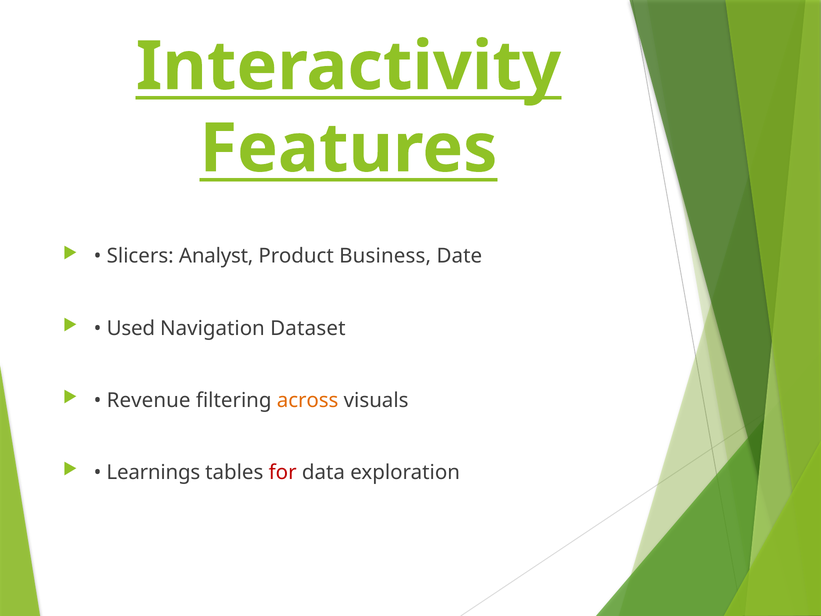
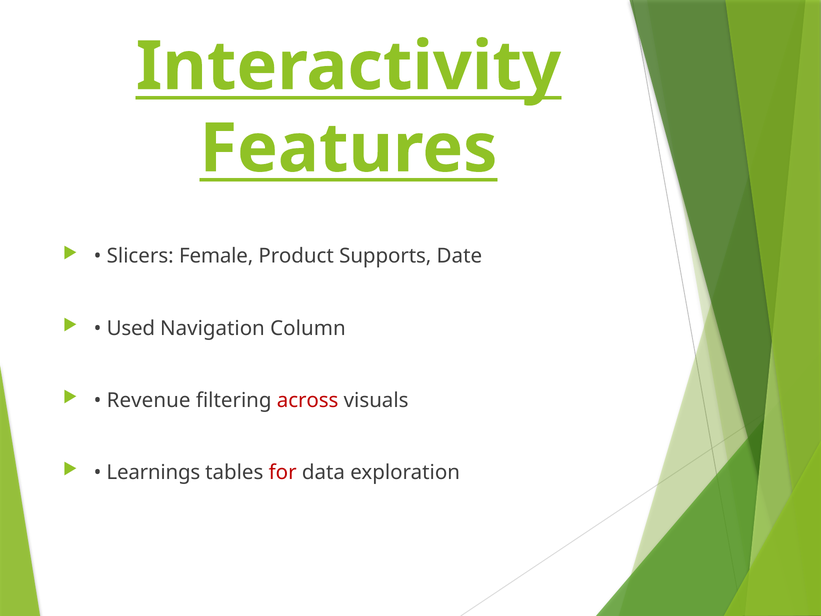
Analyst: Analyst -> Female
Business: Business -> Supports
Dataset: Dataset -> Column
across colour: orange -> red
